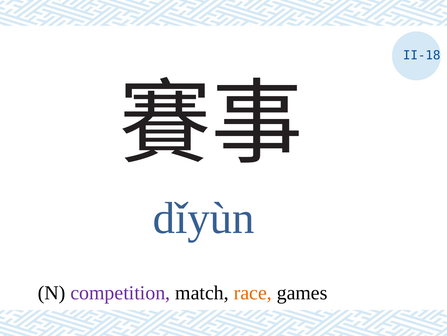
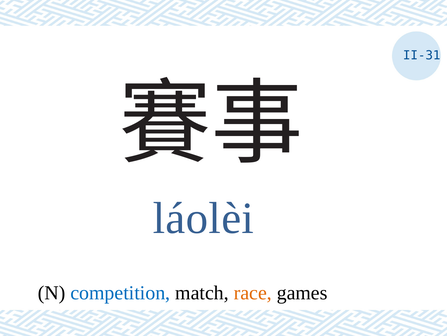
II-18: II-18 -> II-31
dǐyùn: dǐyùn -> láolèi
competition colour: purple -> blue
